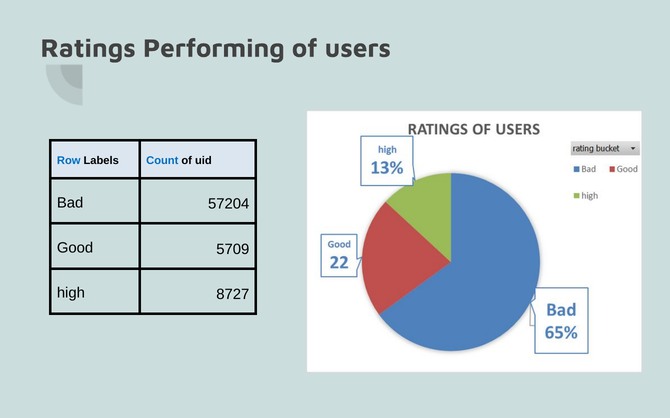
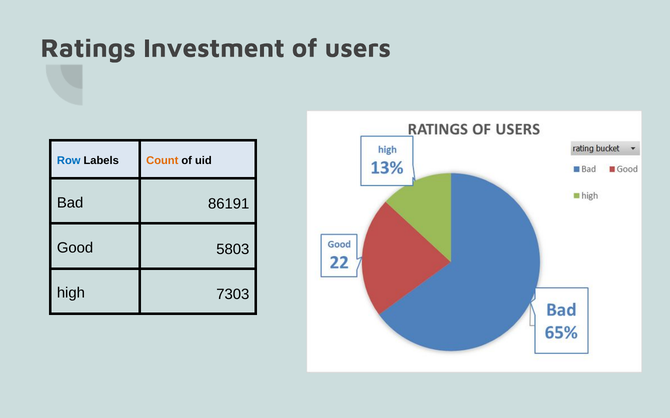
Performing: Performing -> Investment
Count colour: blue -> orange
57204: 57204 -> 86191
5709: 5709 -> 5803
8727: 8727 -> 7303
